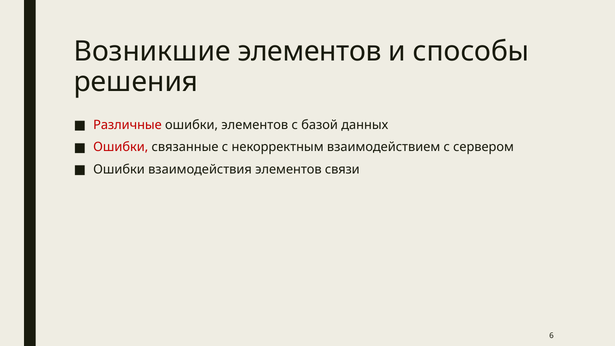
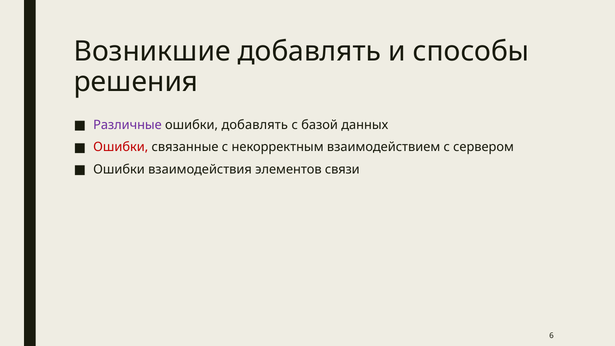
Возникшие элементов: элементов -> добавлять
Различные colour: red -> purple
ошибки элементов: элементов -> добавлять
